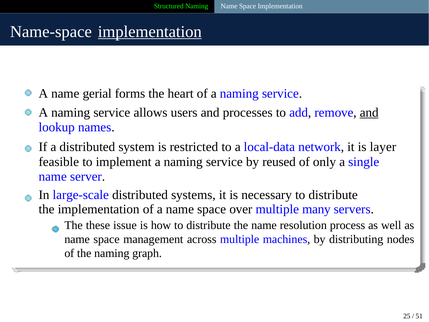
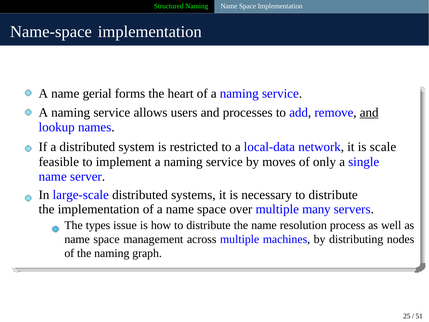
implementation at (150, 32) underline: present -> none
layer: layer -> scale
reused: reused -> moves
these: these -> types
